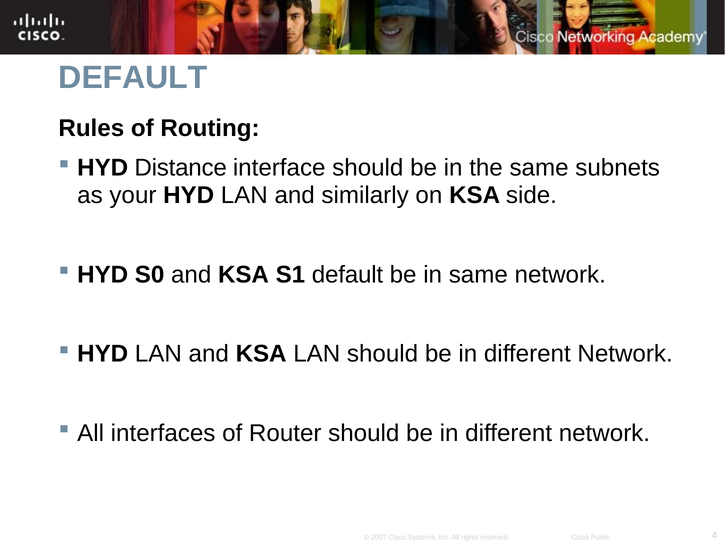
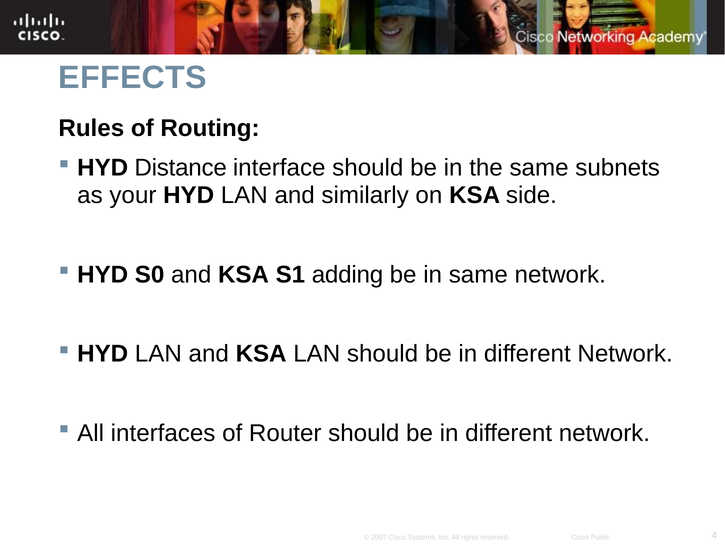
DEFAULT at (133, 78): DEFAULT -> EFFECTS
S1 default: default -> adding
